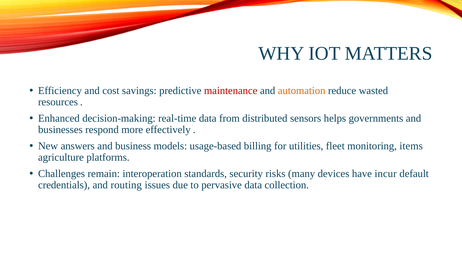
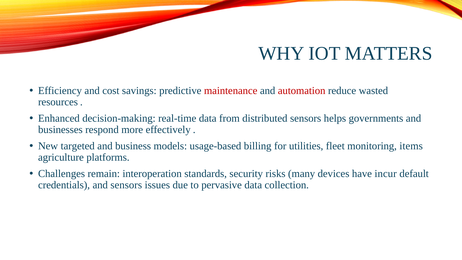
automation colour: orange -> red
answers: answers -> targeted
and routing: routing -> sensors
